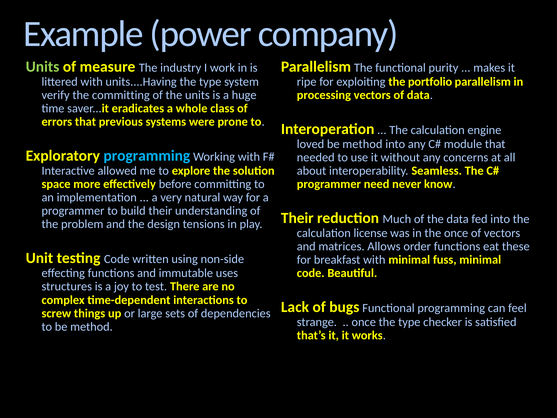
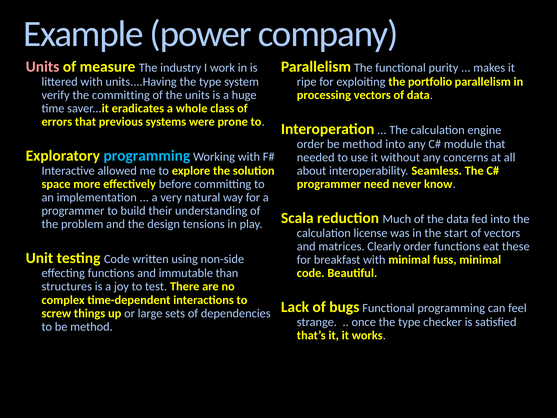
Units at (43, 67) colour: light green -> pink
loved at (311, 144): loved -> order
Their at (297, 218): Their -> Scala
the once: once -> start
Allows: Allows -> Clearly
uses: uses -> than
